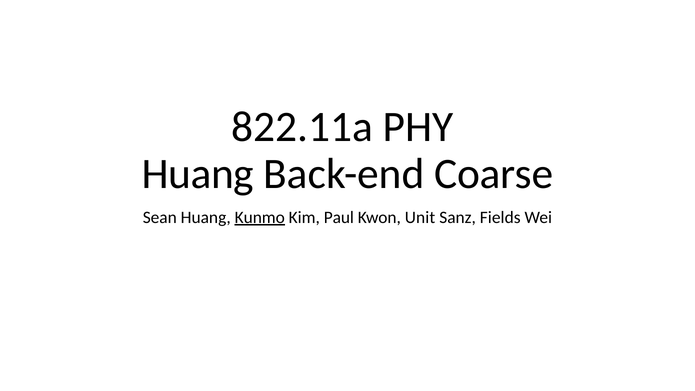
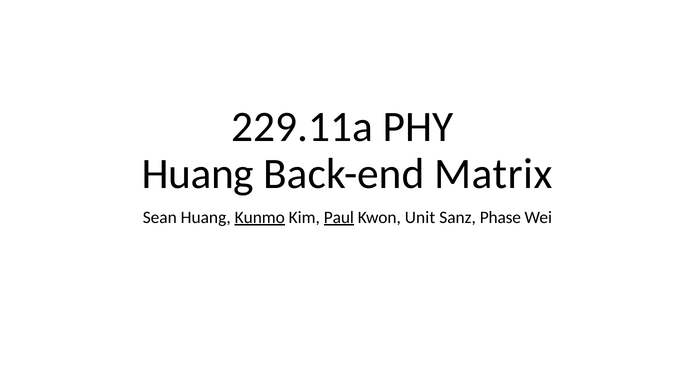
822.11a: 822.11a -> 229.11a
Coarse: Coarse -> Matrix
Paul underline: none -> present
Fields: Fields -> Phase
